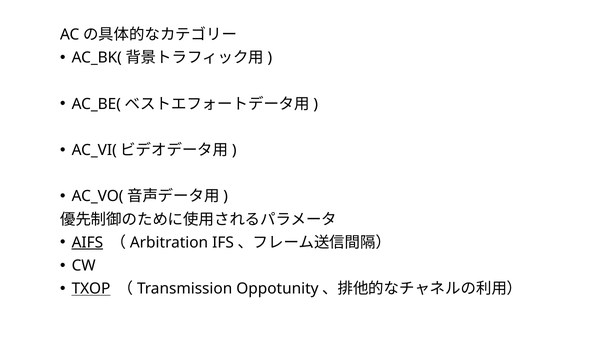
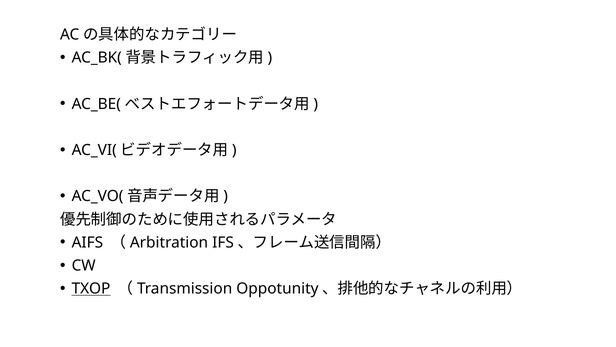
AIFS underline: present -> none
